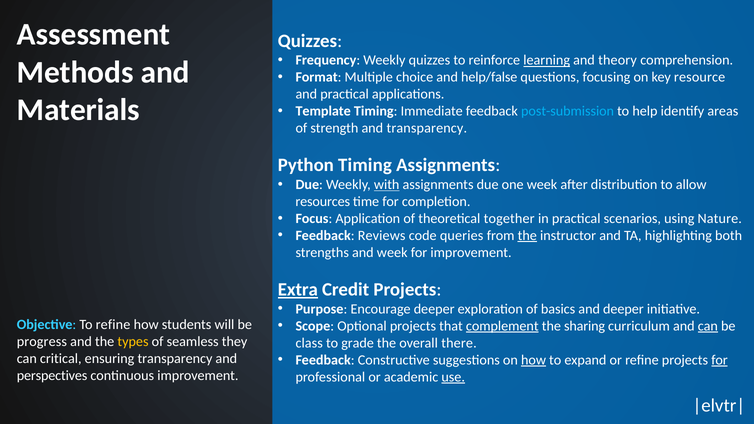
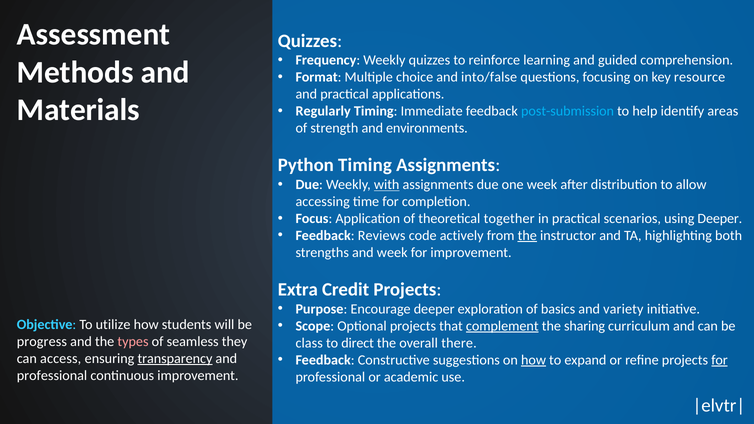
learning underline: present -> none
theory: theory -> guided
help/false: help/false -> into/false
Template: Template -> Regularly
and transparency: transparency -> environments
resources: resources -> accessing
using Nature: Nature -> Deeper
queries: queries -> actively
Extra underline: present -> none
and deeper: deeper -> variety
To refine: refine -> utilize
can at (708, 326) underline: present -> none
types colour: yellow -> pink
grade: grade -> direct
critical: critical -> access
transparency at (175, 358) underline: none -> present
perspectives at (52, 375): perspectives -> professional
use underline: present -> none
